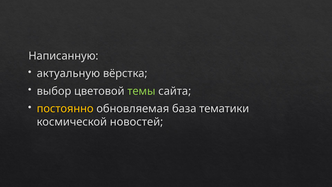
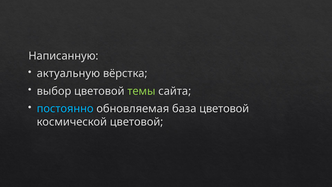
постоянно colour: yellow -> light blue
база тематики: тематики -> цветовой
космической новостей: новостей -> цветовой
